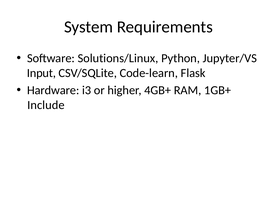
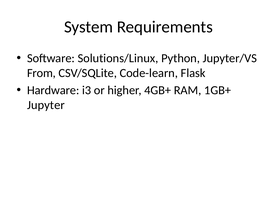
Input: Input -> From
Include: Include -> Jupyter
